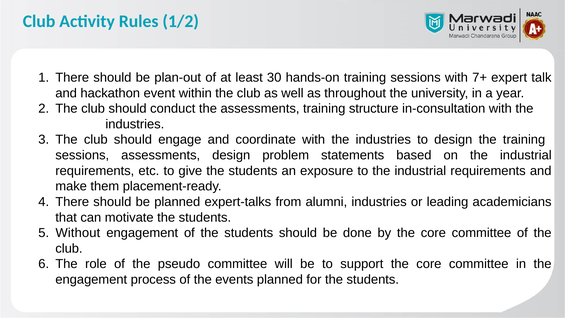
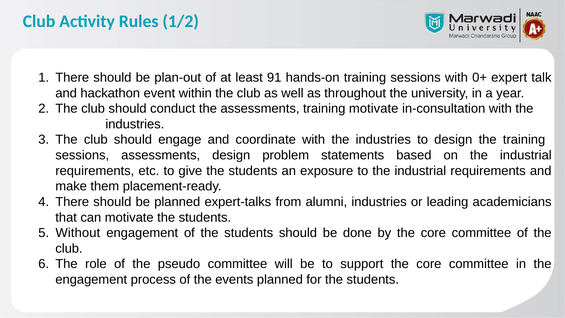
30: 30 -> 91
7+: 7+ -> 0+
training structure: structure -> motivate
